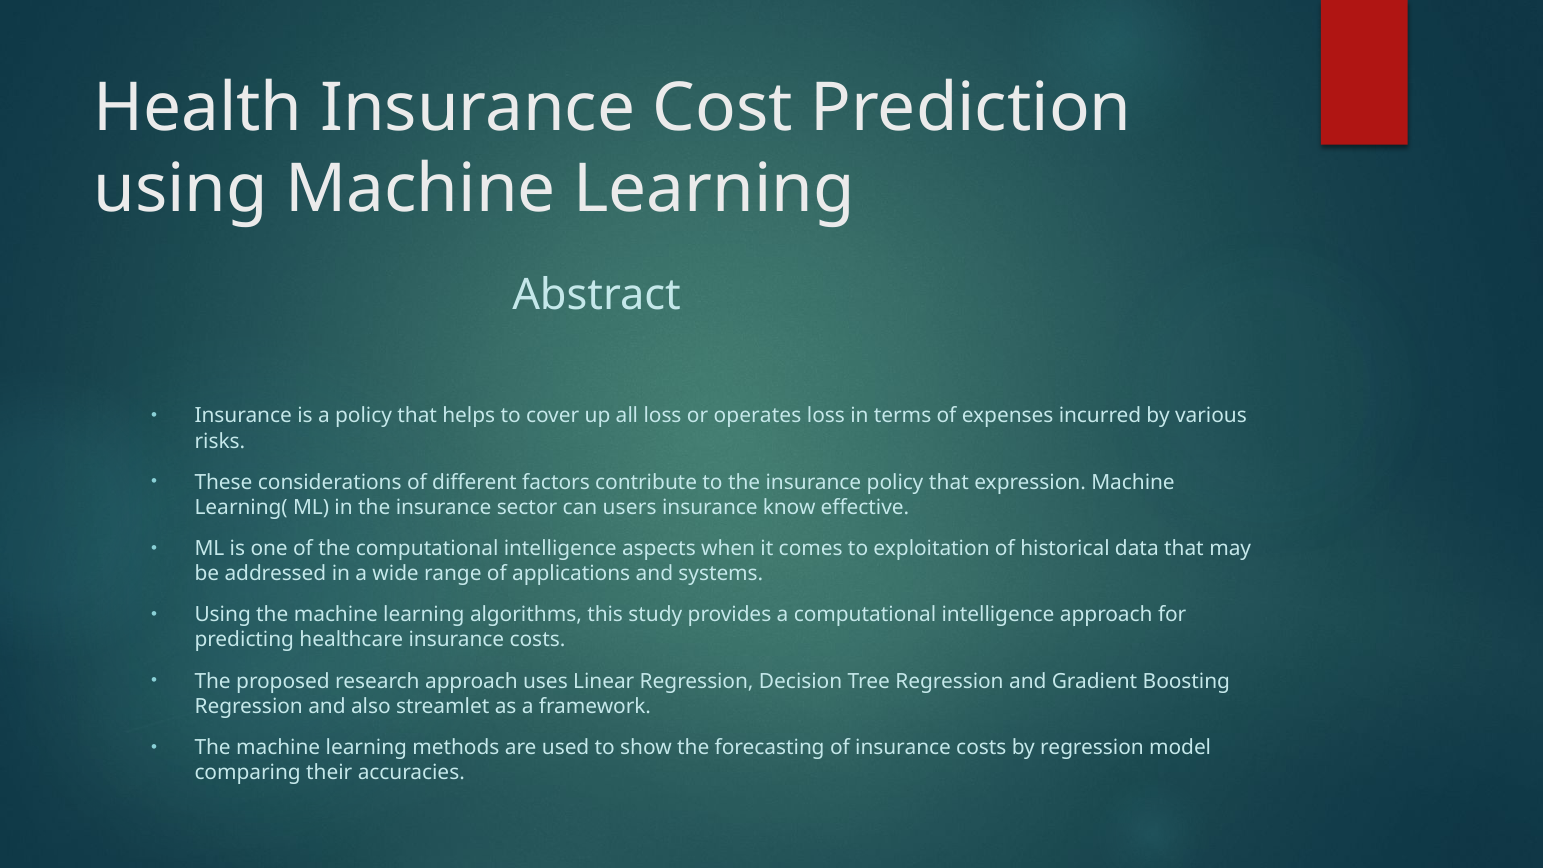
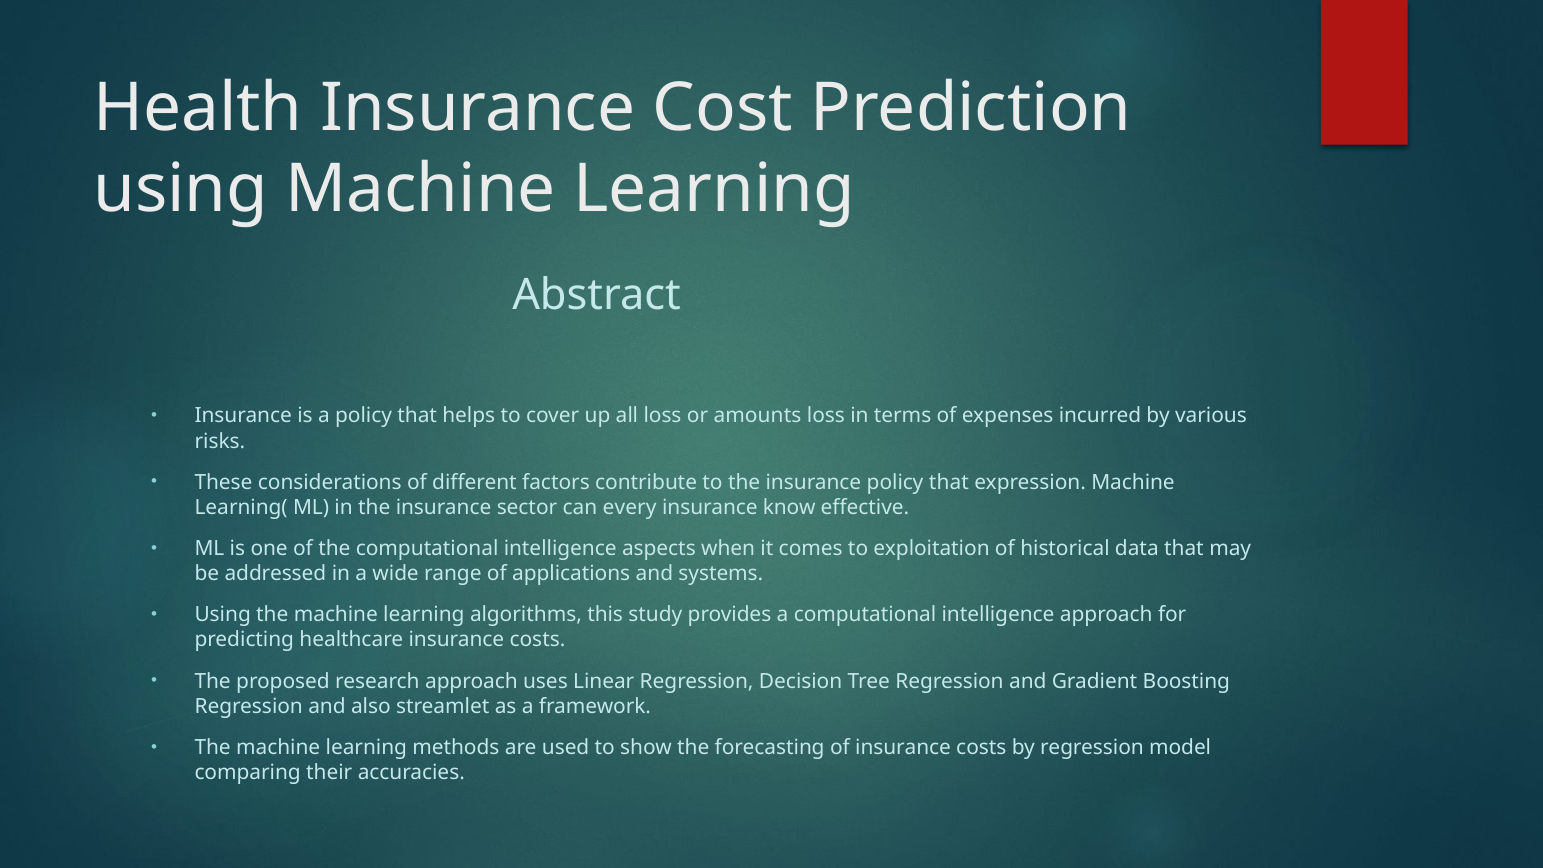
operates: operates -> amounts
users: users -> every
